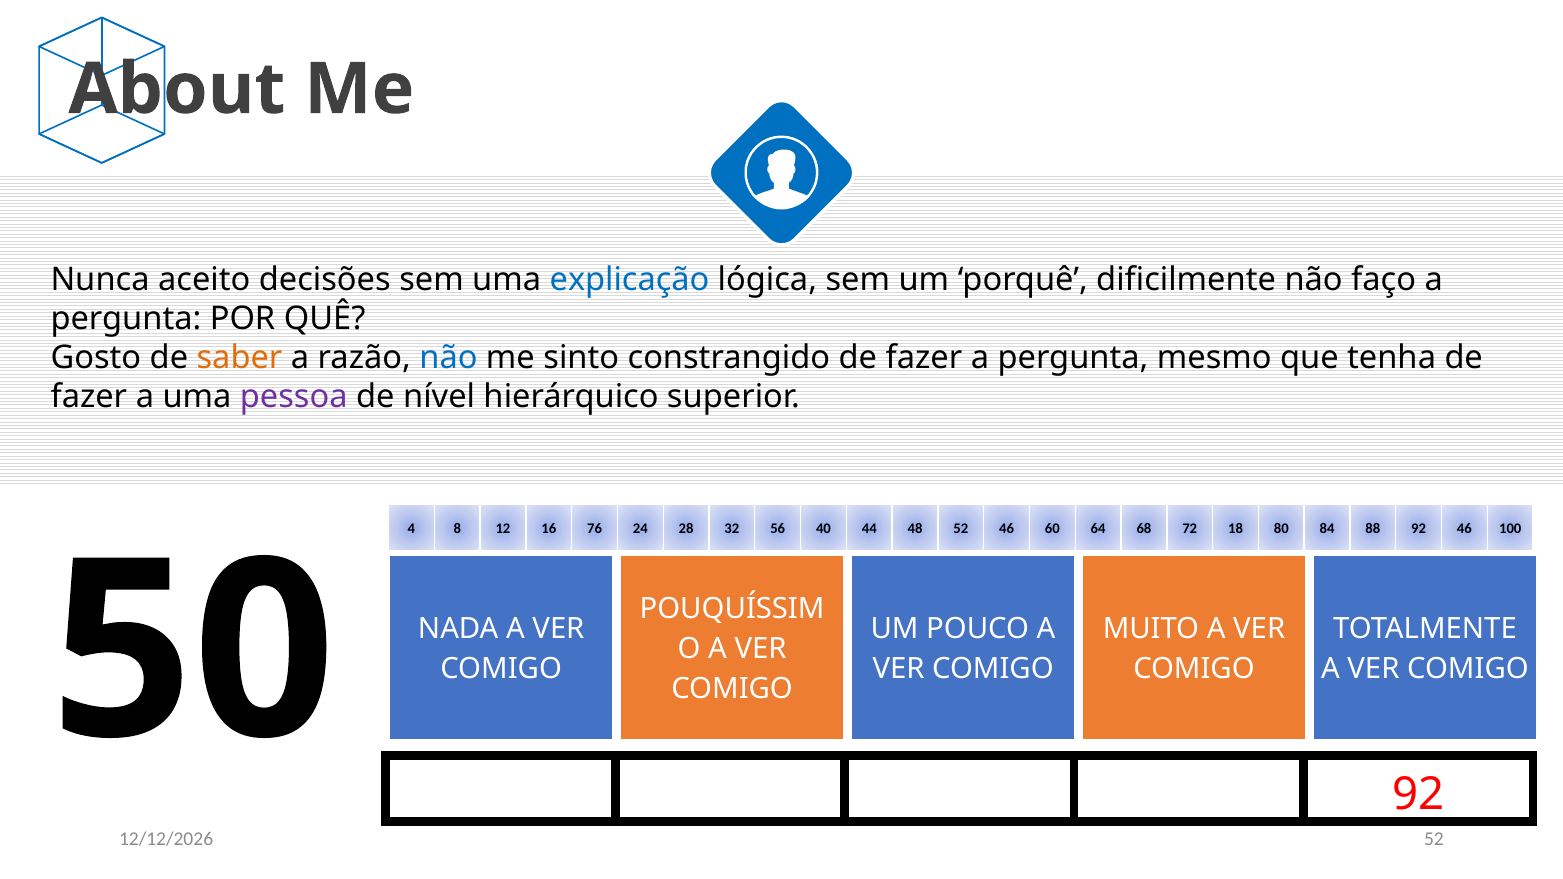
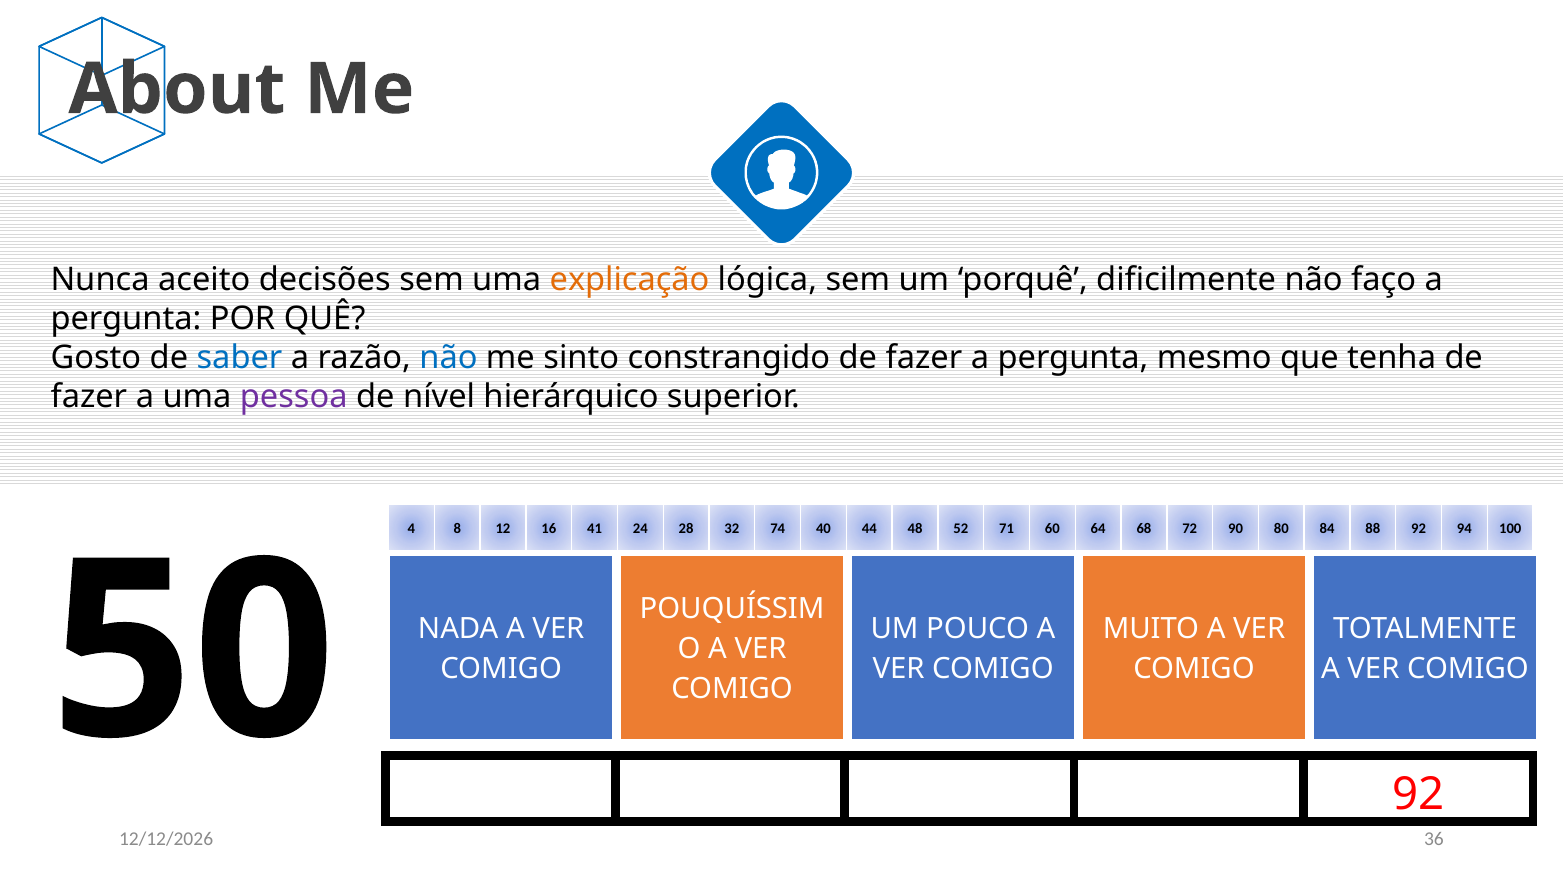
explicação colour: blue -> orange
saber colour: orange -> blue
76: 76 -> 41
56: 56 -> 74
52 46: 46 -> 71
18: 18 -> 90
92 46: 46 -> 94
52 at (1434, 839): 52 -> 36
